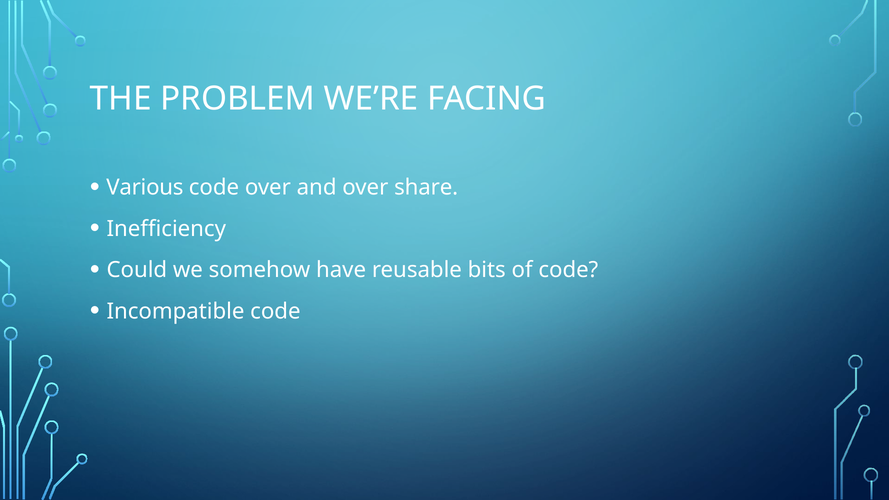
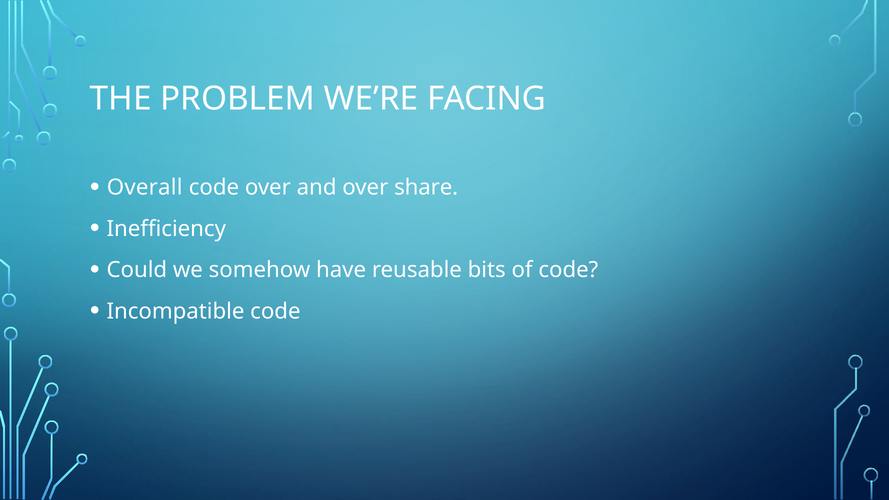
Various: Various -> Overall
